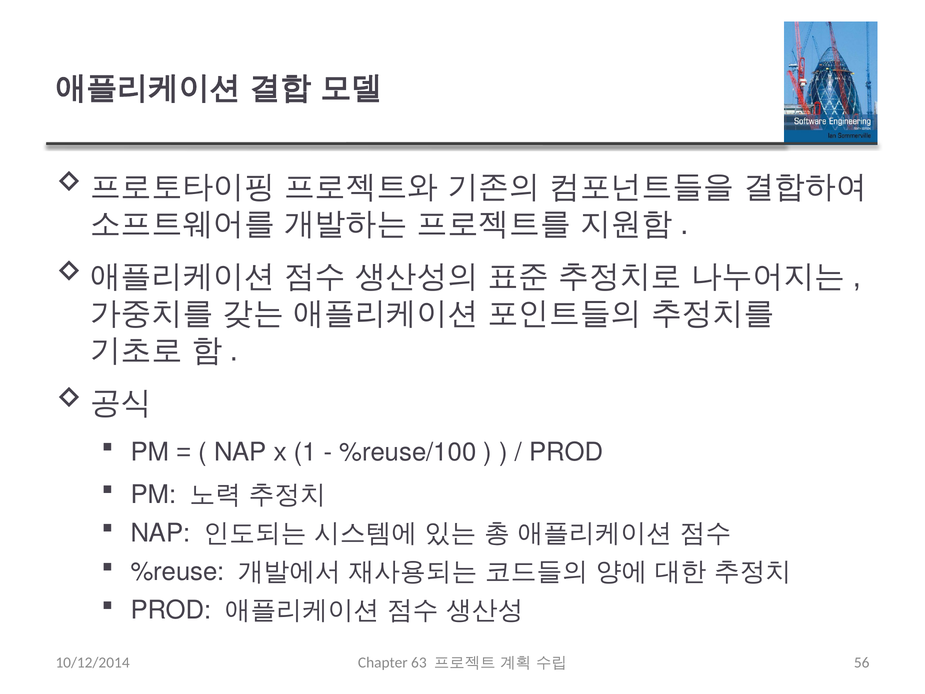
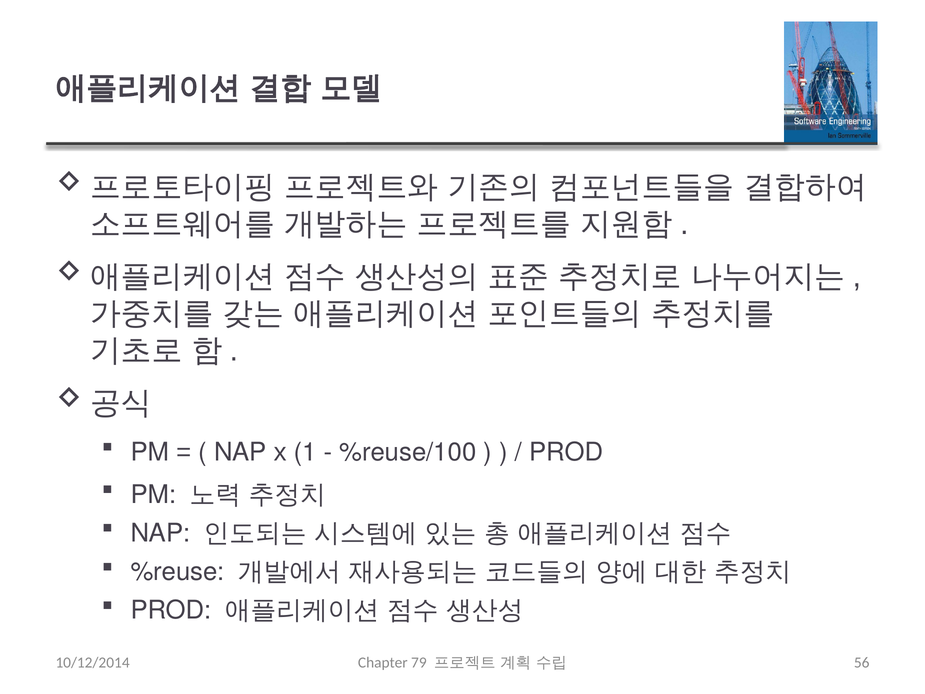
63: 63 -> 79
